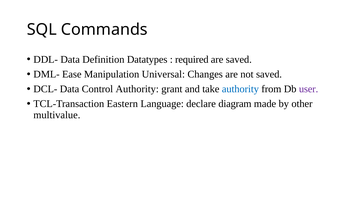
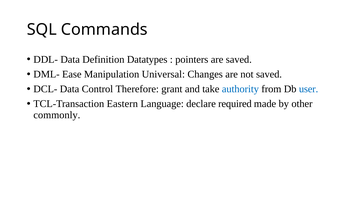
required: required -> pointers
Control Authority: Authority -> Therefore
user colour: purple -> blue
diagram: diagram -> required
multivalue: multivalue -> commonly
